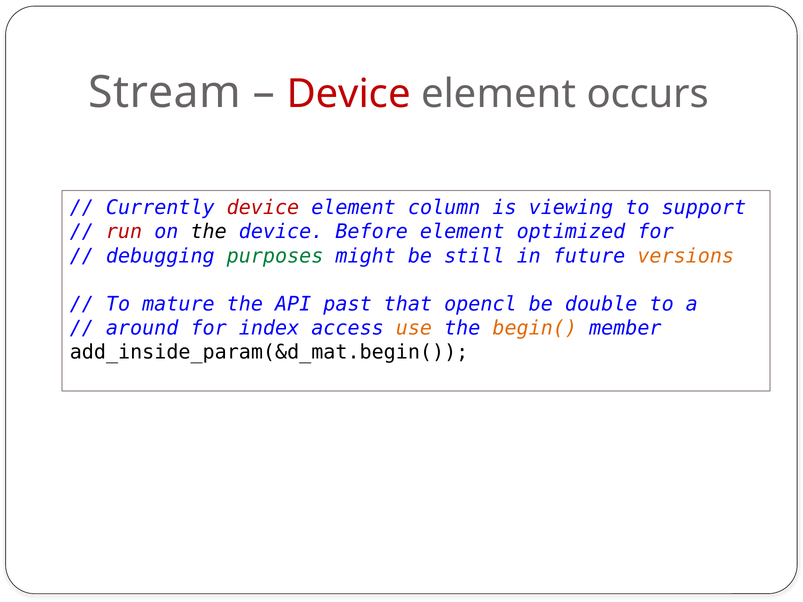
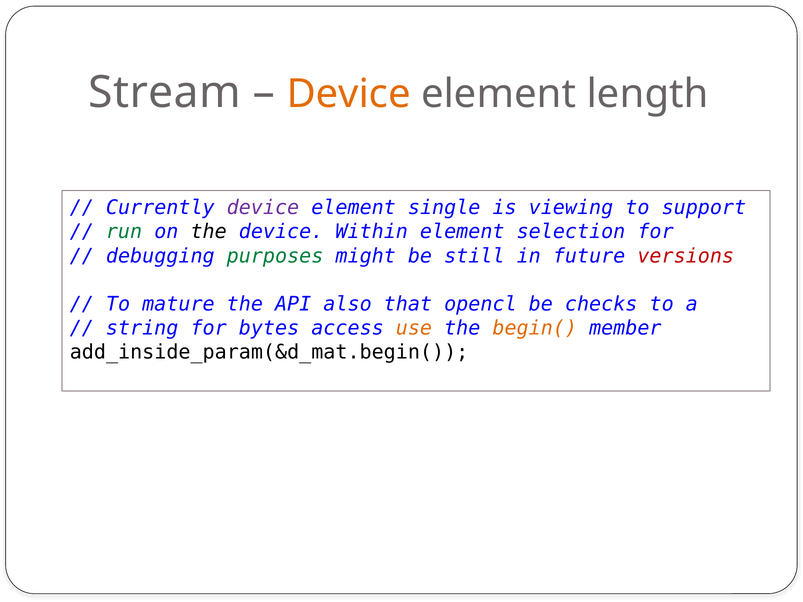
Device at (349, 94) colour: red -> orange
occurs: occurs -> length
device at (263, 208) colour: red -> purple
column: column -> single
run colour: red -> green
Before: Before -> Within
optimized: optimized -> selection
versions colour: orange -> red
past: past -> also
double: double -> checks
around: around -> string
index: index -> bytes
